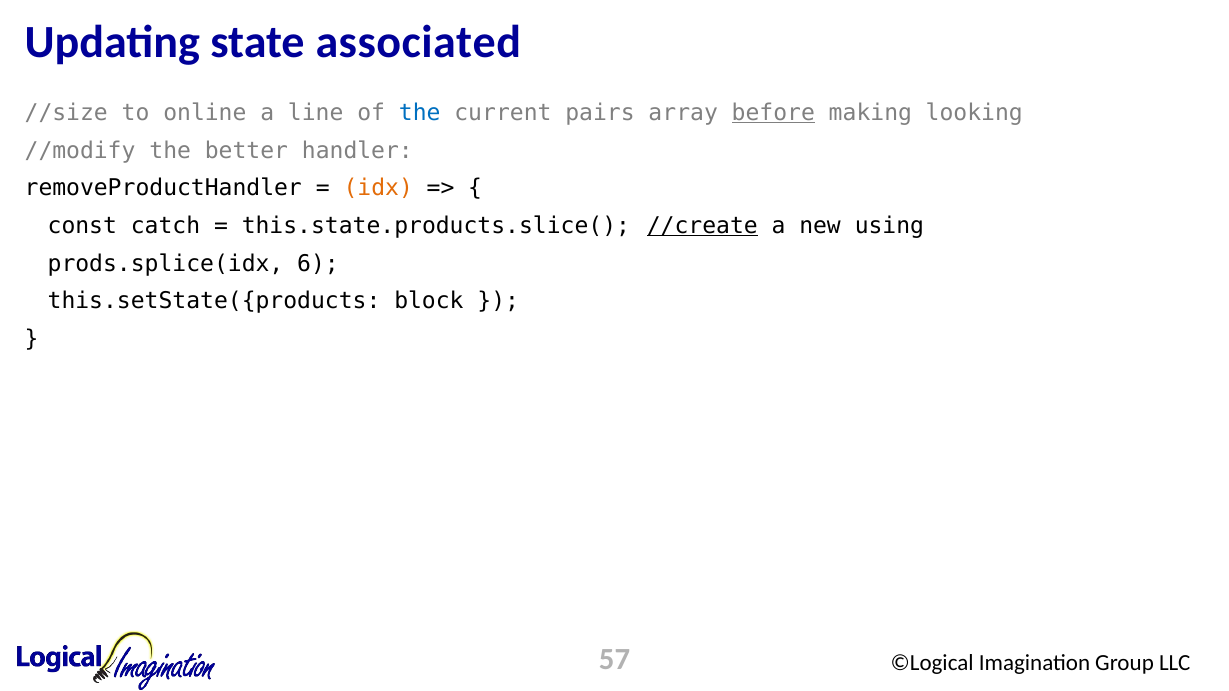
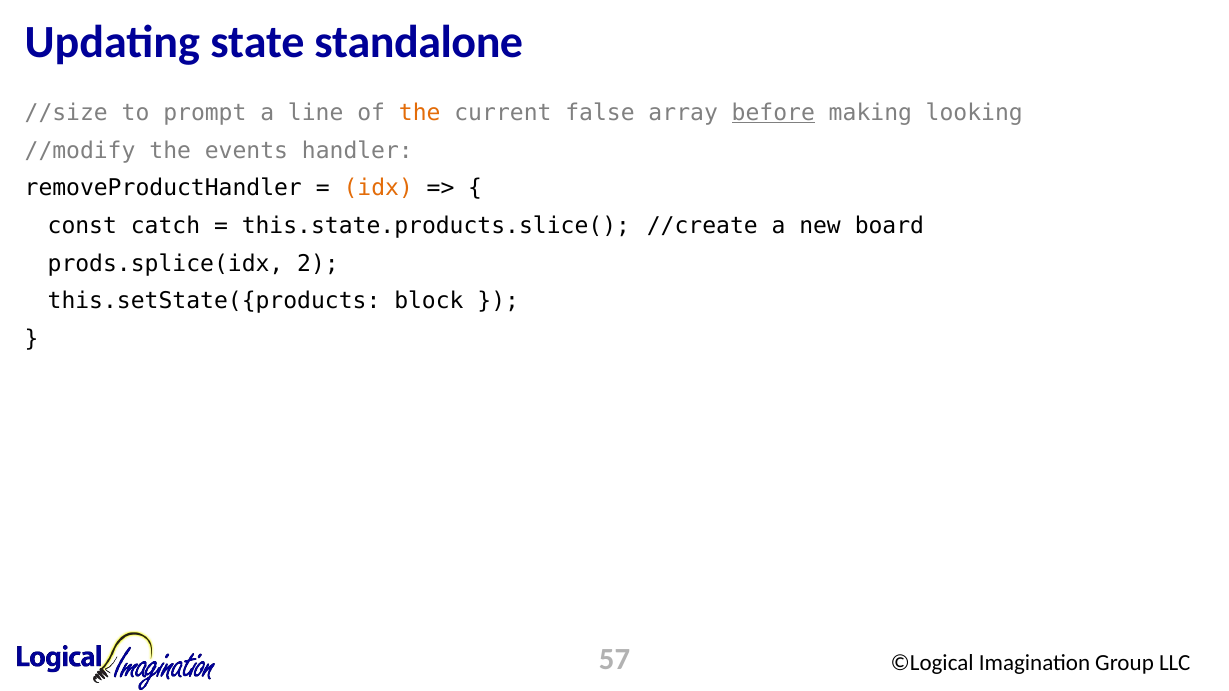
associated: associated -> standalone
online: online -> prompt
the at (420, 113) colour: blue -> orange
pairs: pairs -> false
better: better -> events
//create underline: present -> none
using: using -> board
6: 6 -> 2
